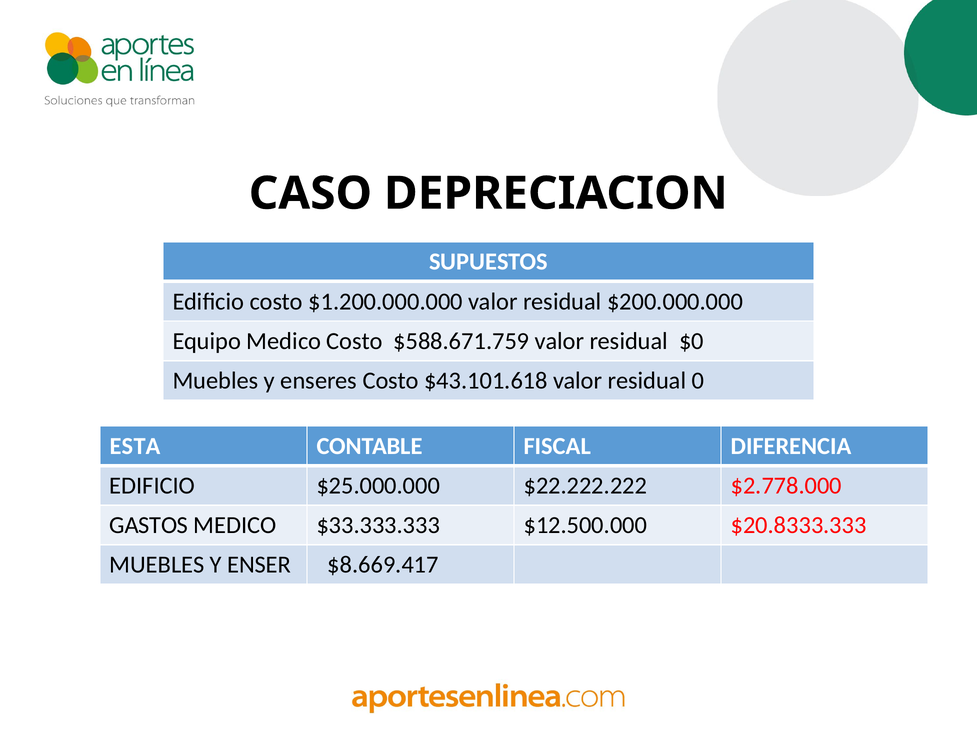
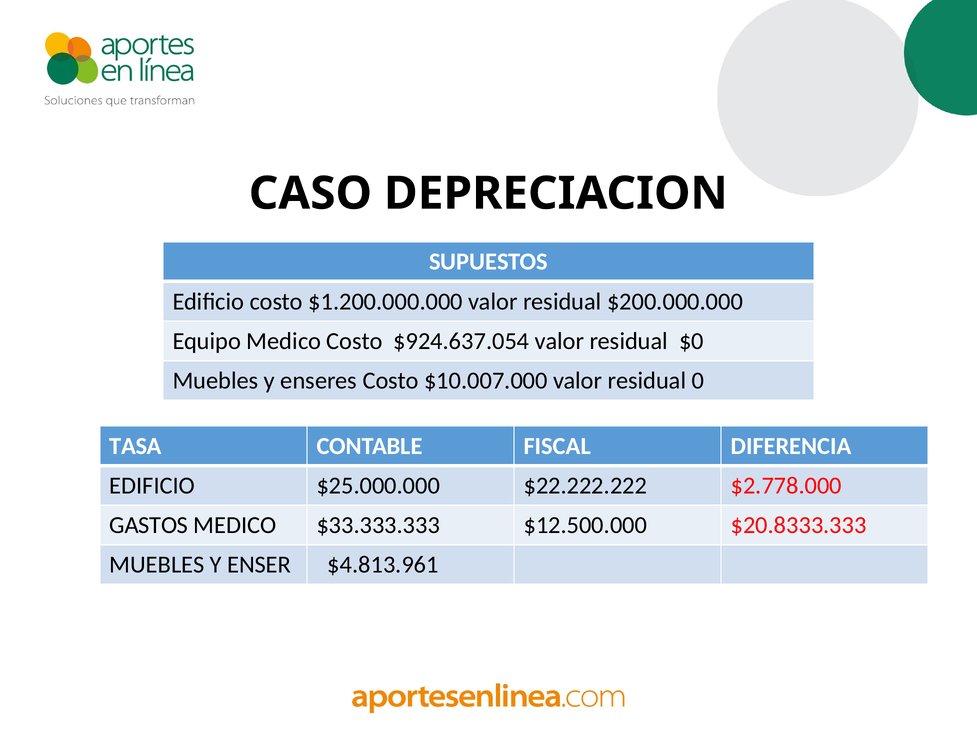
$588.671.759: $588.671.759 -> $924.637.054
$43.101.618: $43.101.618 -> $10.007.000
ESTA: ESTA -> TASA
$8.669.417: $8.669.417 -> $4.813.961
